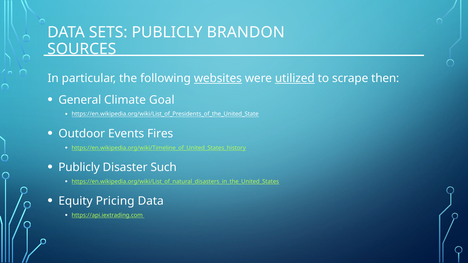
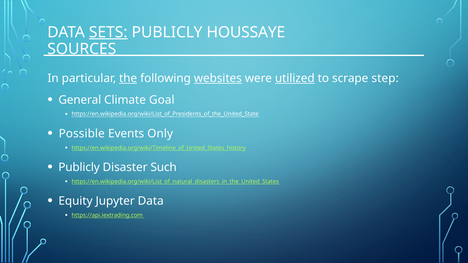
SETS underline: none -> present
BRANDON: BRANDON -> HOUSSAYE
the underline: none -> present
then: then -> step
Outdoor: Outdoor -> Possible
Fires: Fires -> Only
Pricing: Pricing -> Jupyter
